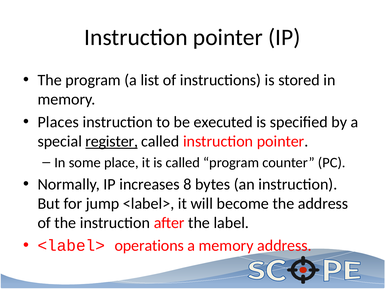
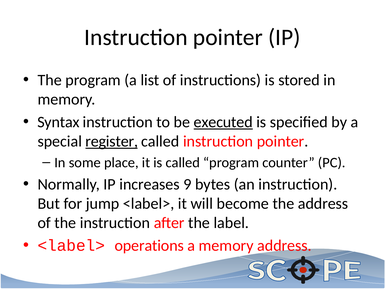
Places: Places -> Syntax
executed underline: none -> present
8: 8 -> 9
